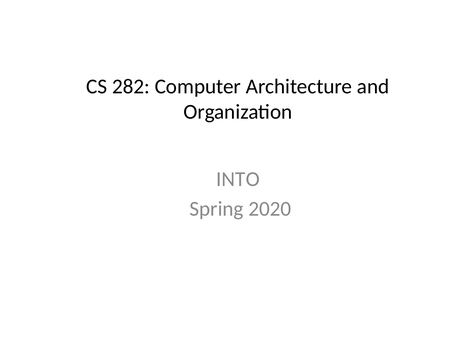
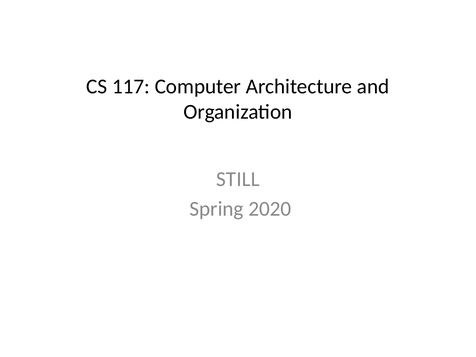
282: 282 -> 117
INTO: INTO -> STILL
